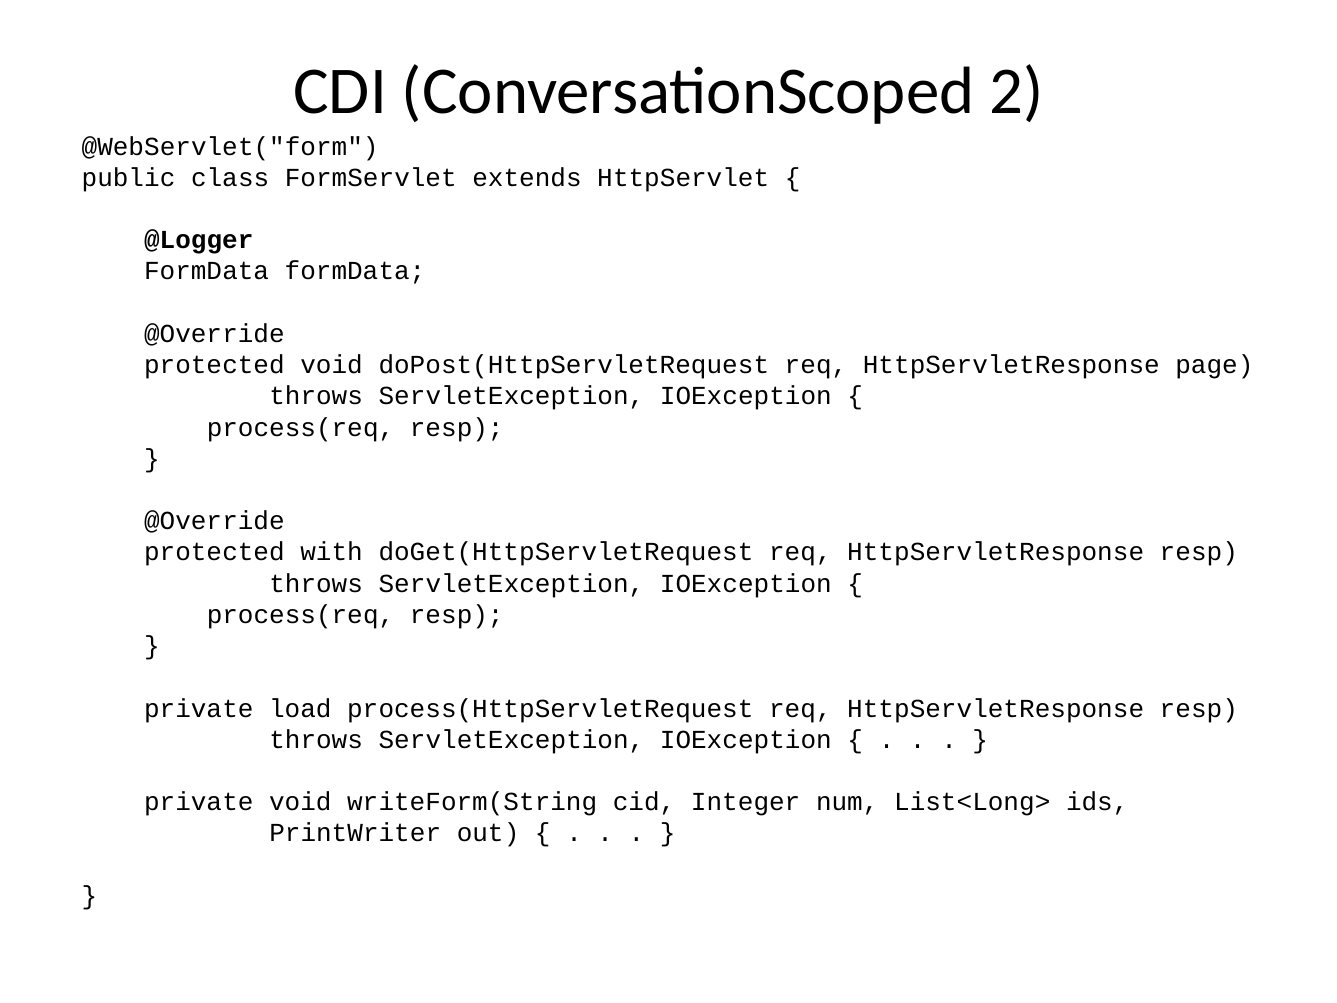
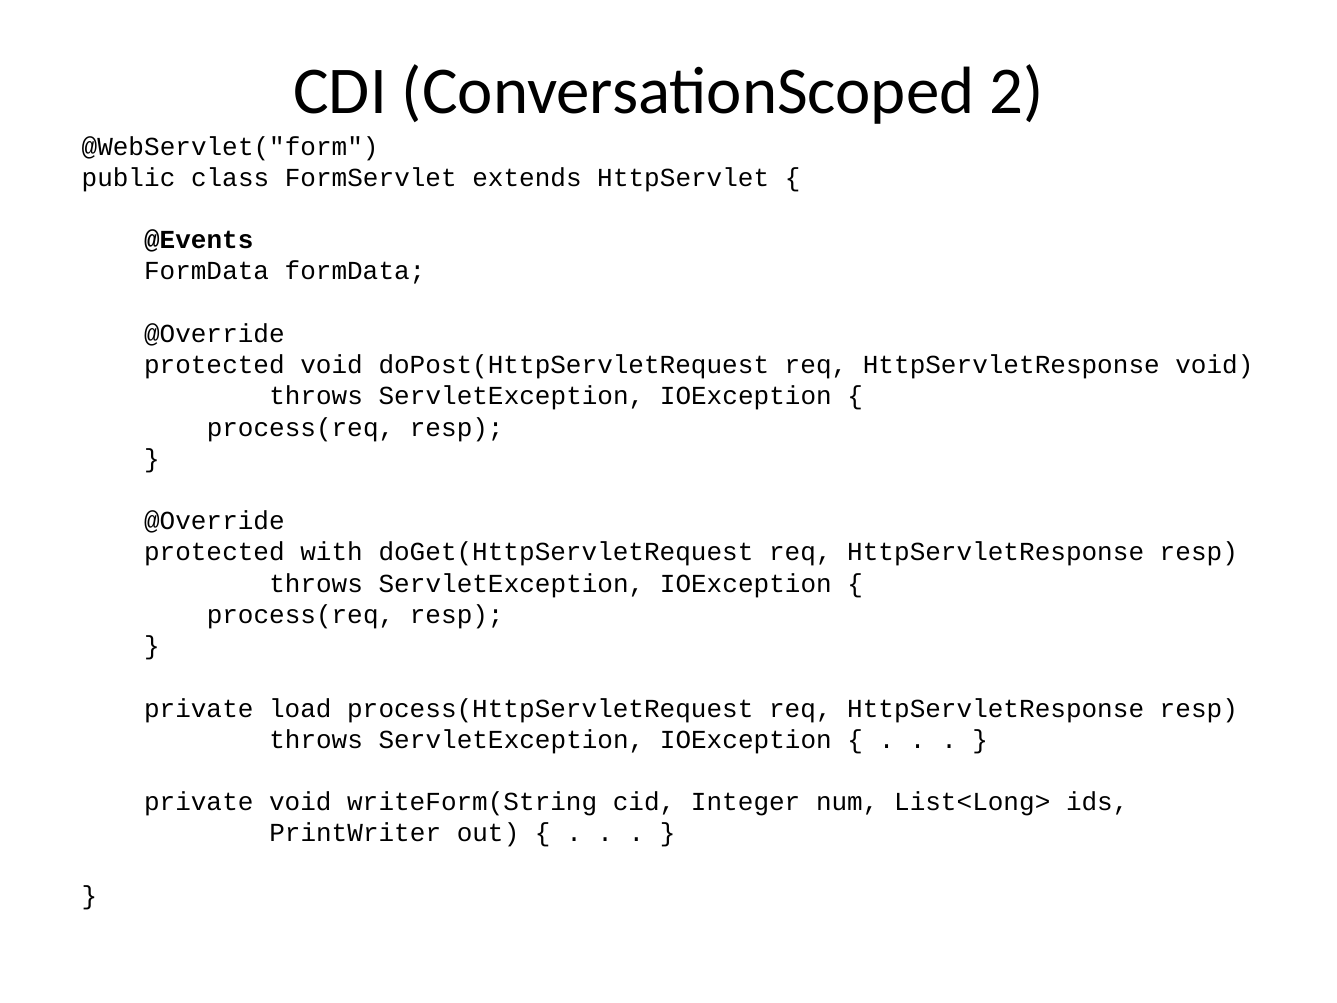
@Logger: @Logger -> @Events
HttpServletResponse page: page -> void
